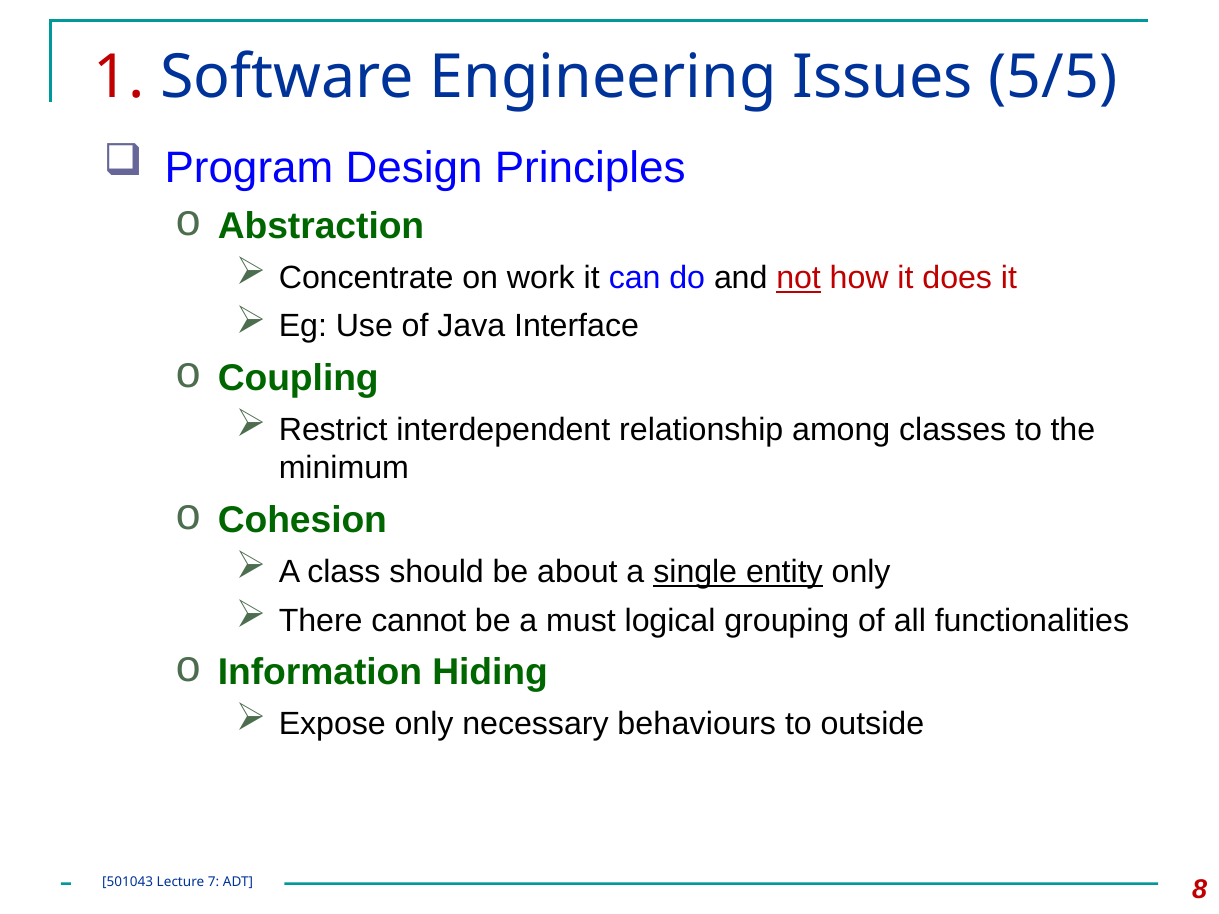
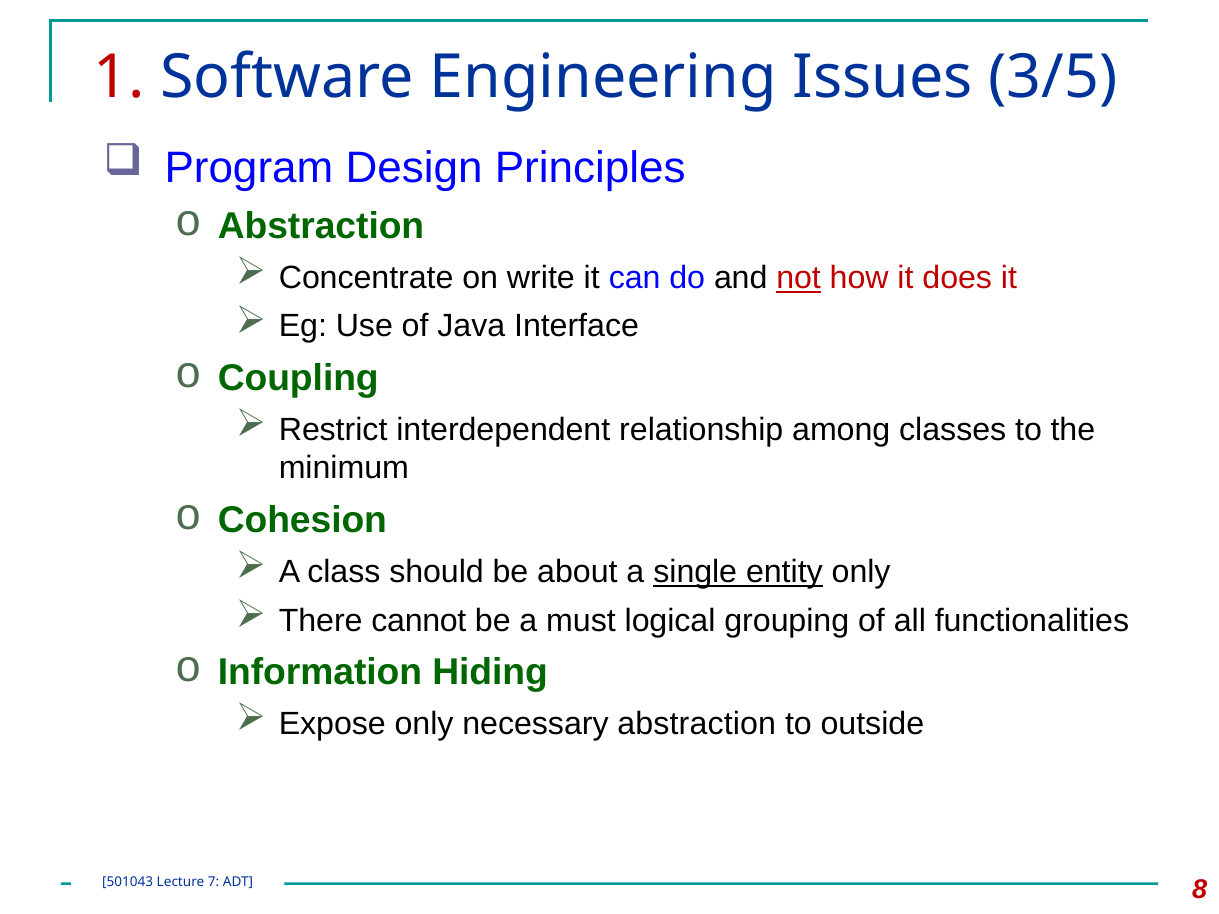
5/5: 5/5 -> 3/5
work: work -> write
necessary behaviours: behaviours -> abstraction
